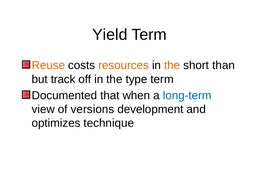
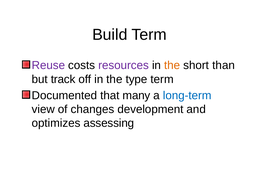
Yield: Yield -> Build
Reuse colour: orange -> purple
resources colour: orange -> purple
when: when -> many
versions: versions -> changes
technique: technique -> assessing
